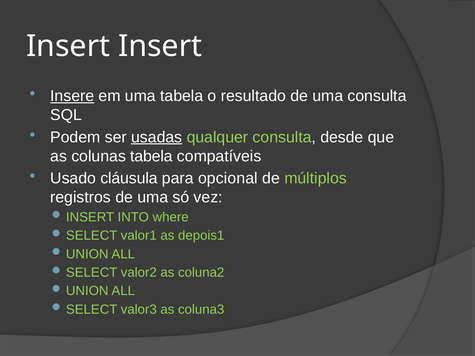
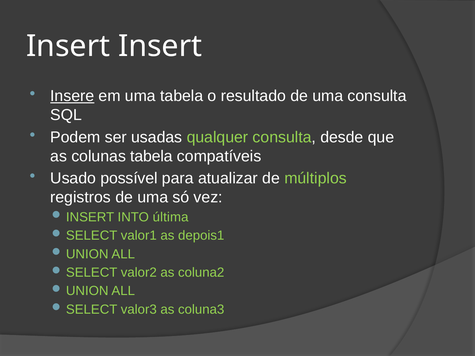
usadas underline: present -> none
cláusula: cláusula -> possível
opcional: opcional -> atualizar
where: where -> última
